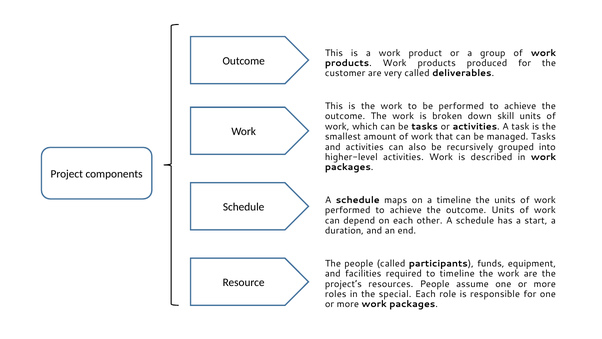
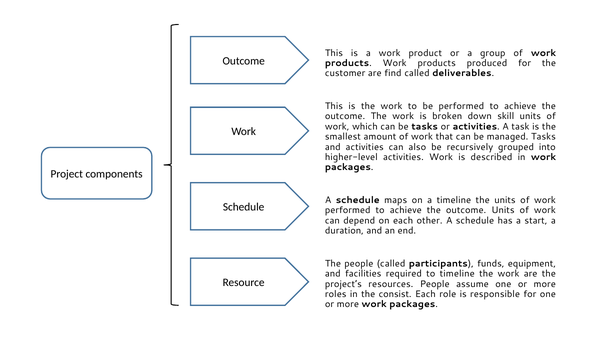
very: very -> find
special: special -> consist
